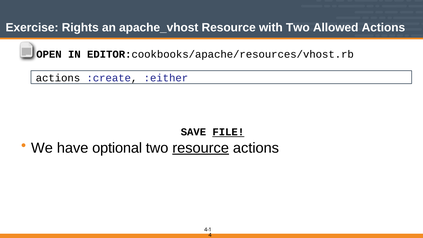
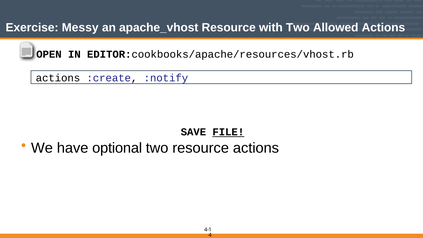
Rights: Rights -> Messy
:either: :either -> :notify
resource at (201, 148) underline: present -> none
